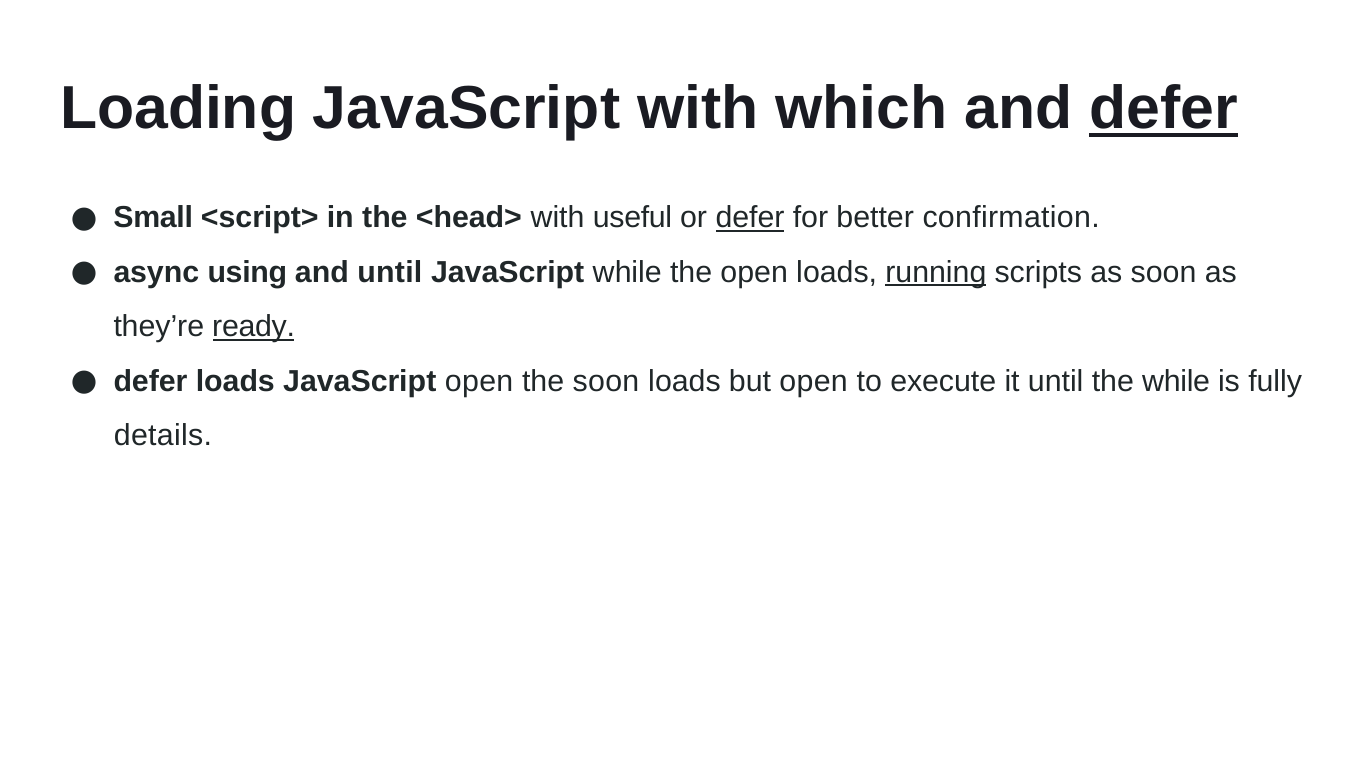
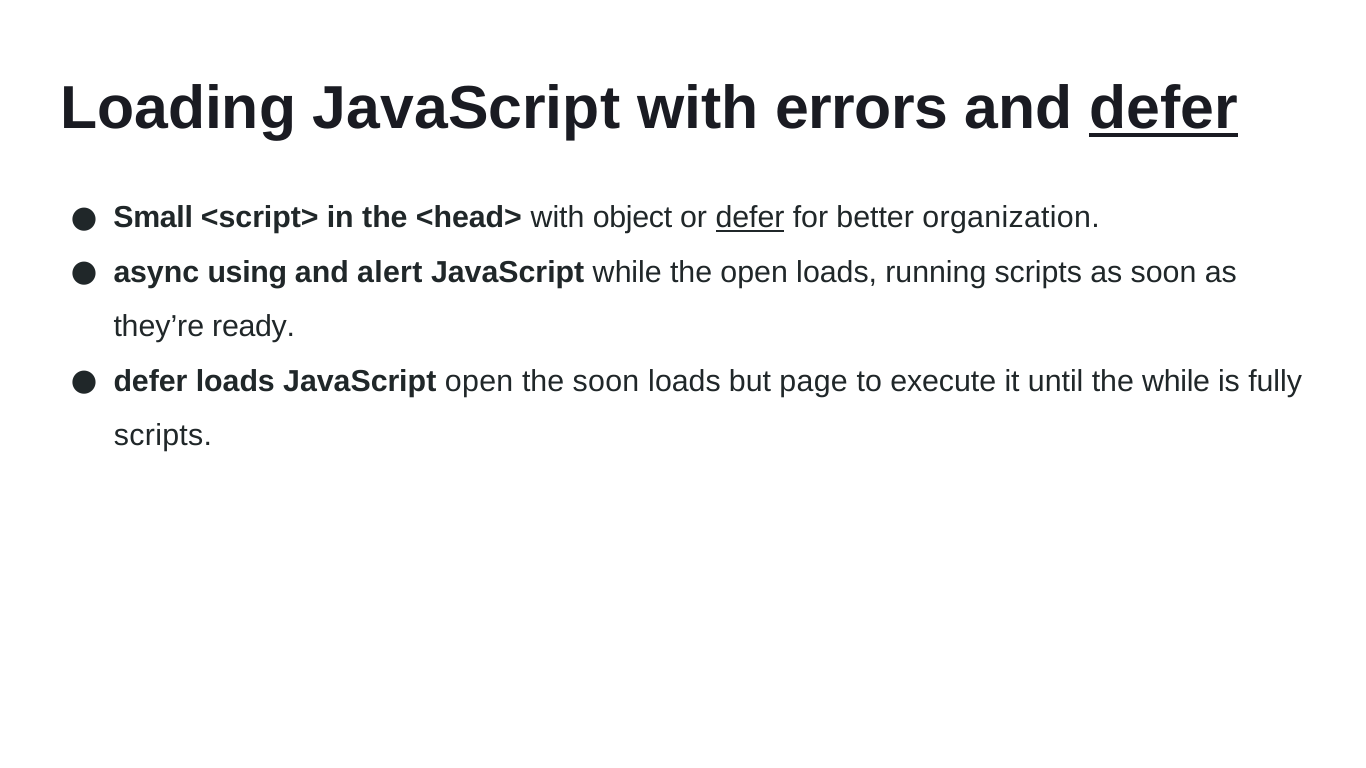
which: which -> errors
useful: useful -> object
confirmation: confirmation -> organization
and until: until -> alert
running underline: present -> none
ready underline: present -> none
but open: open -> page
details at (163, 436): details -> scripts
